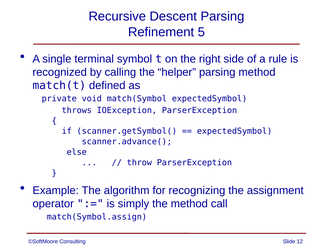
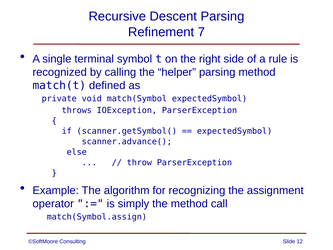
5: 5 -> 7
